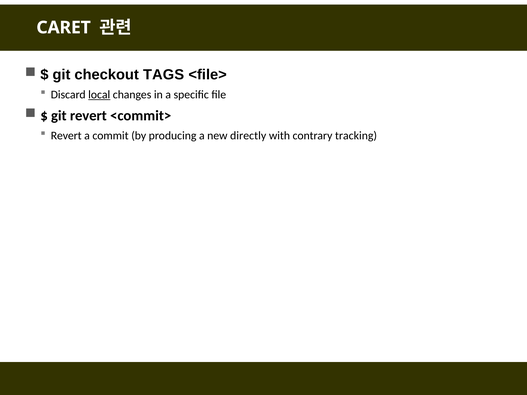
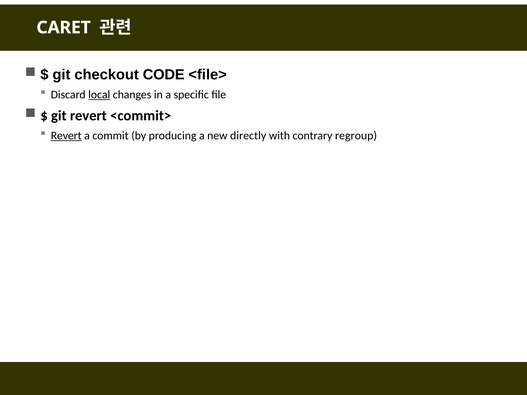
TAGS: TAGS -> CODE
Revert at (66, 136) underline: none -> present
tracking: tracking -> regroup
